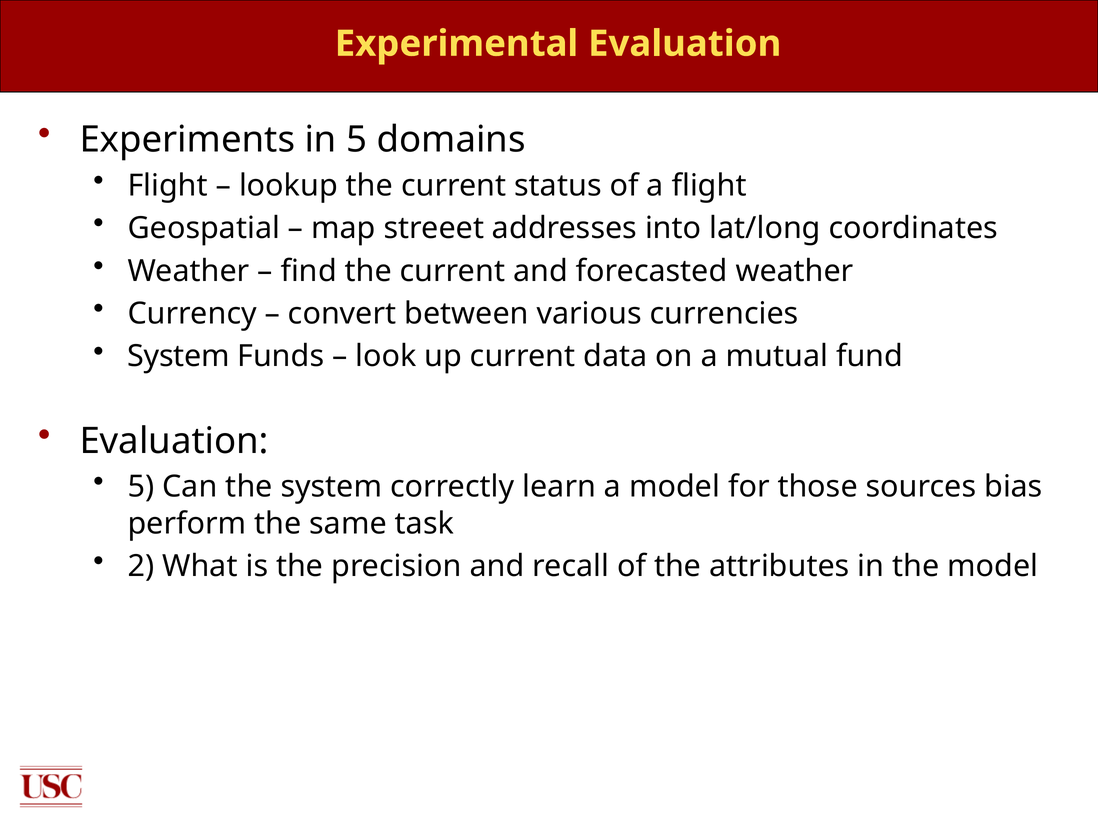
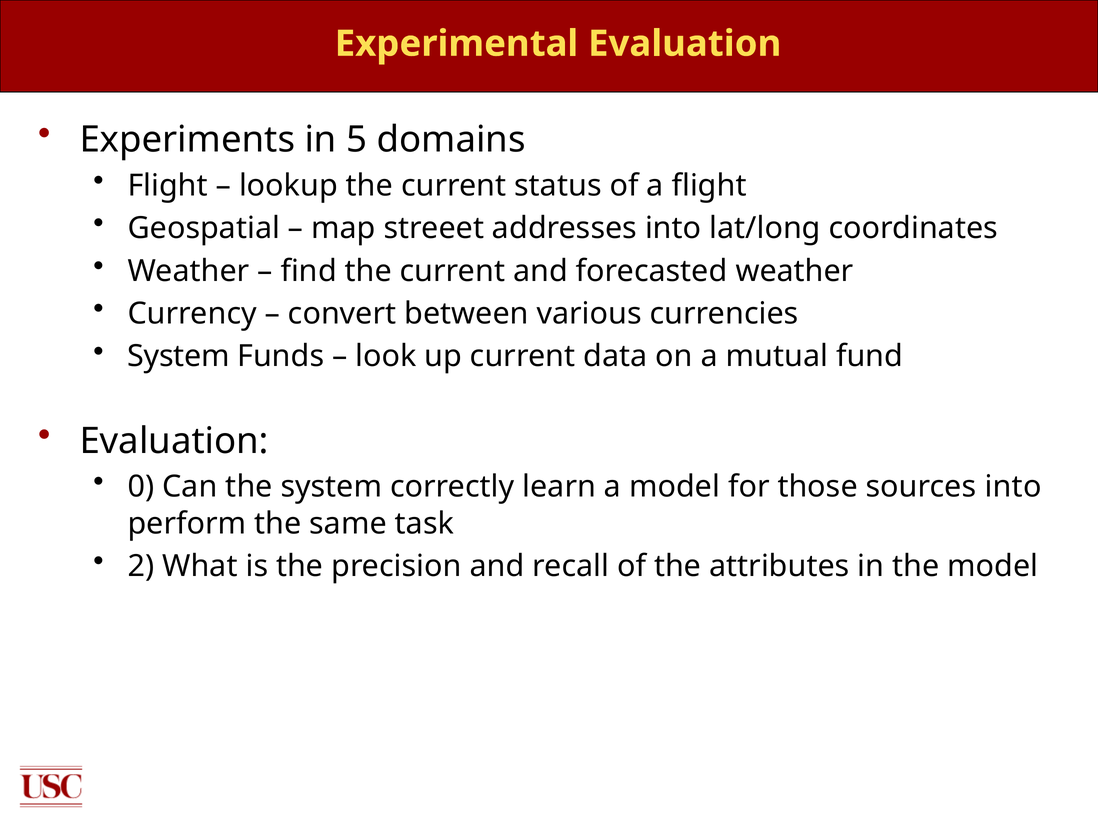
5 at (141, 487): 5 -> 0
sources bias: bias -> into
